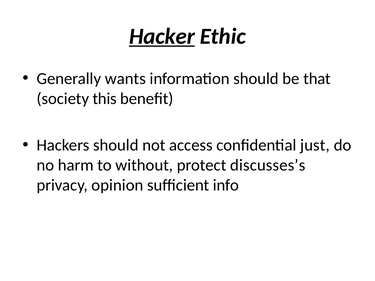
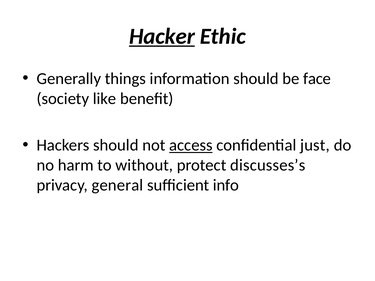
wants: wants -> things
that: that -> face
this: this -> like
access underline: none -> present
opinion: opinion -> general
